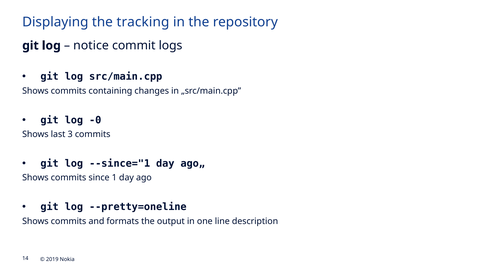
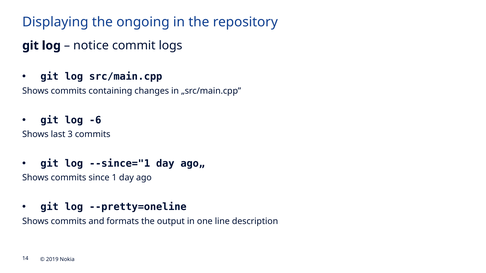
tracking: tracking -> ongoing
-0: -0 -> -6
